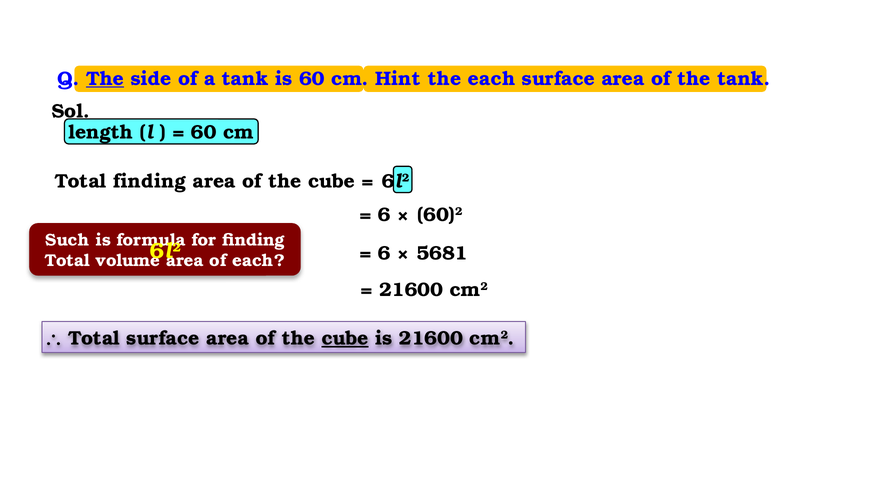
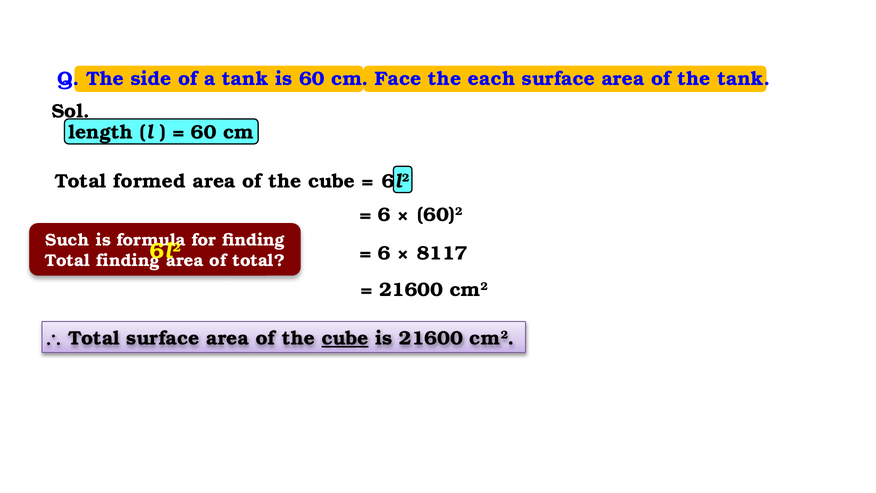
The at (105, 79) underline: present -> none
Hint: Hint -> Face
Total finding: finding -> formed
5681: 5681 -> 8117
Total volume: volume -> finding
of each: each -> total
